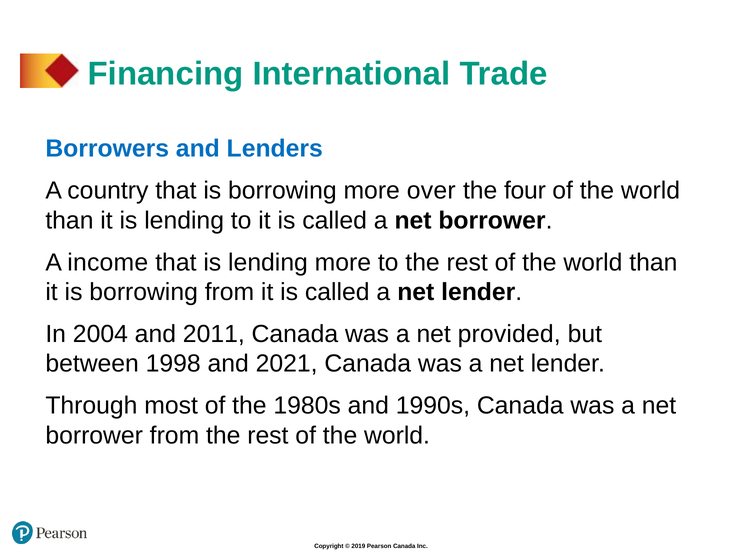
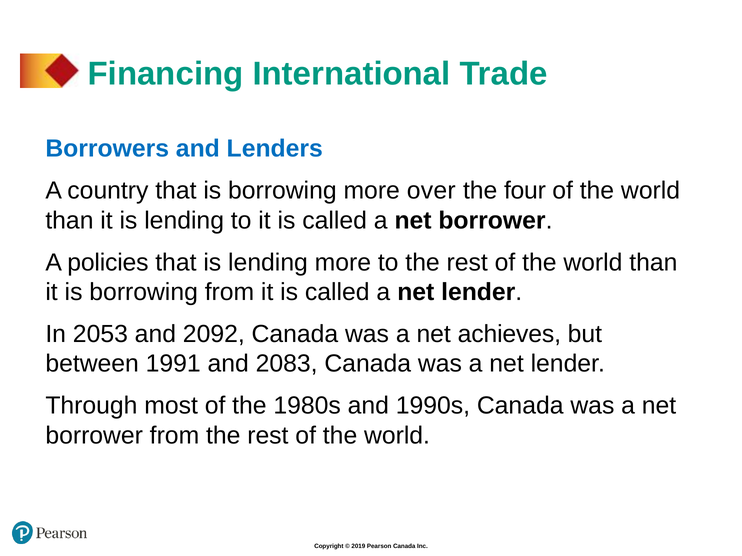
income: income -> policies
2004: 2004 -> 2053
2011: 2011 -> 2092
provided: provided -> achieves
1998: 1998 -> 1991
2021: 2021 -> 2083
